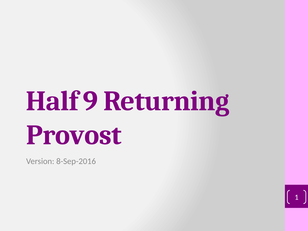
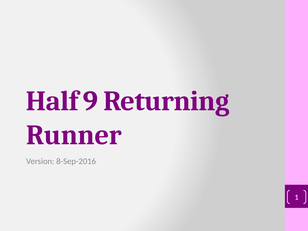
Provost: Provost -> Runner
